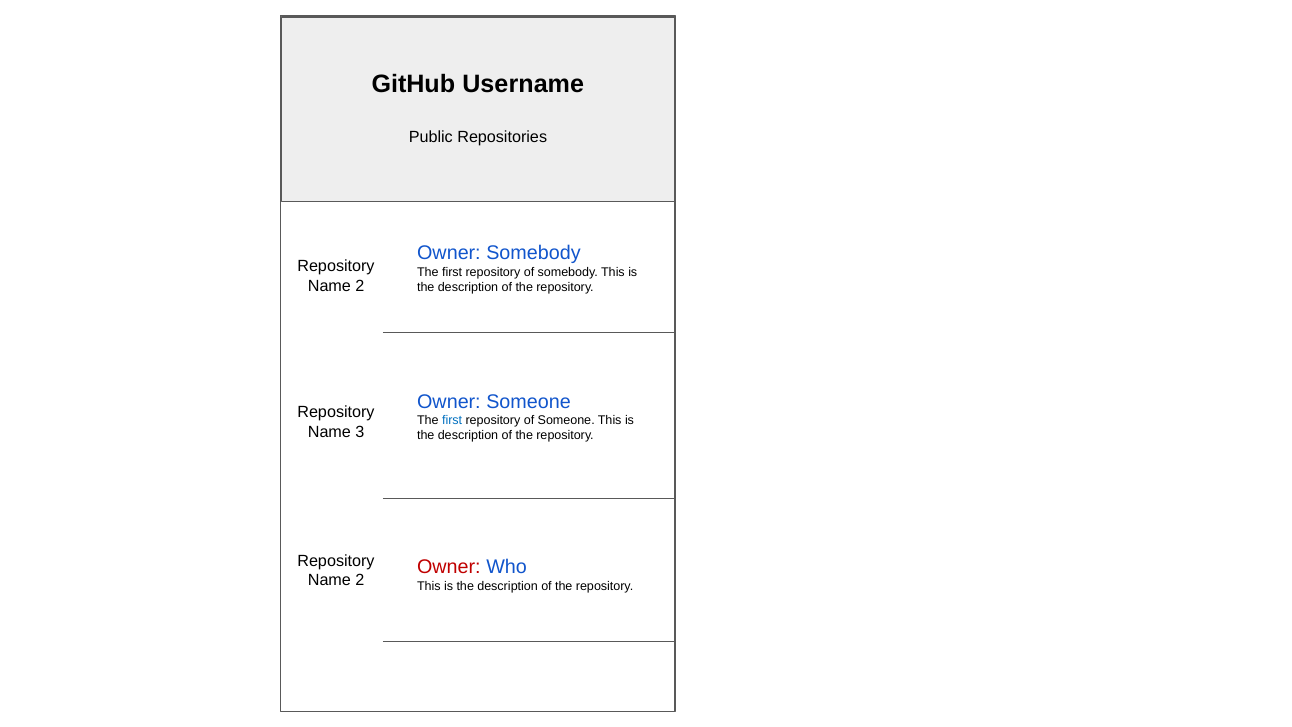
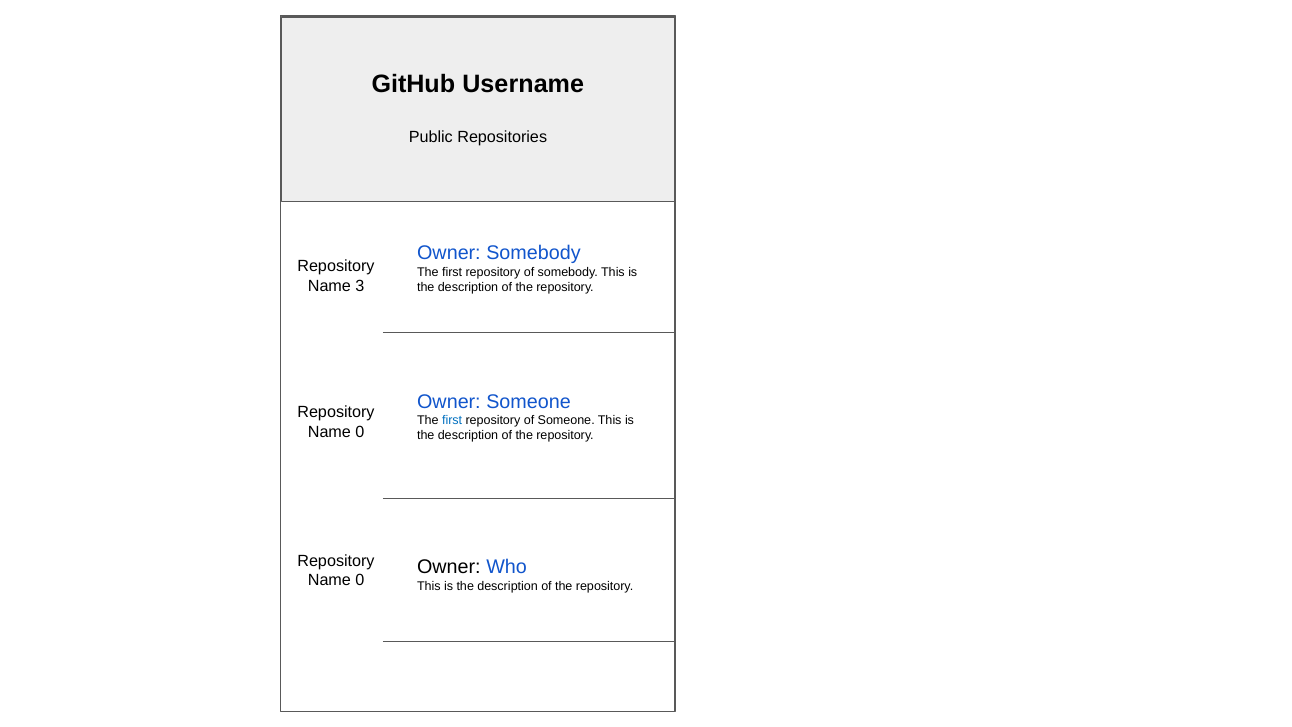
2 at (360, 286): 2 -> 3
3 at (360, 432): 3 -> 0
Owner at (449, 567) colour: red -> black
2 at (360, 580): 2 -> 0
